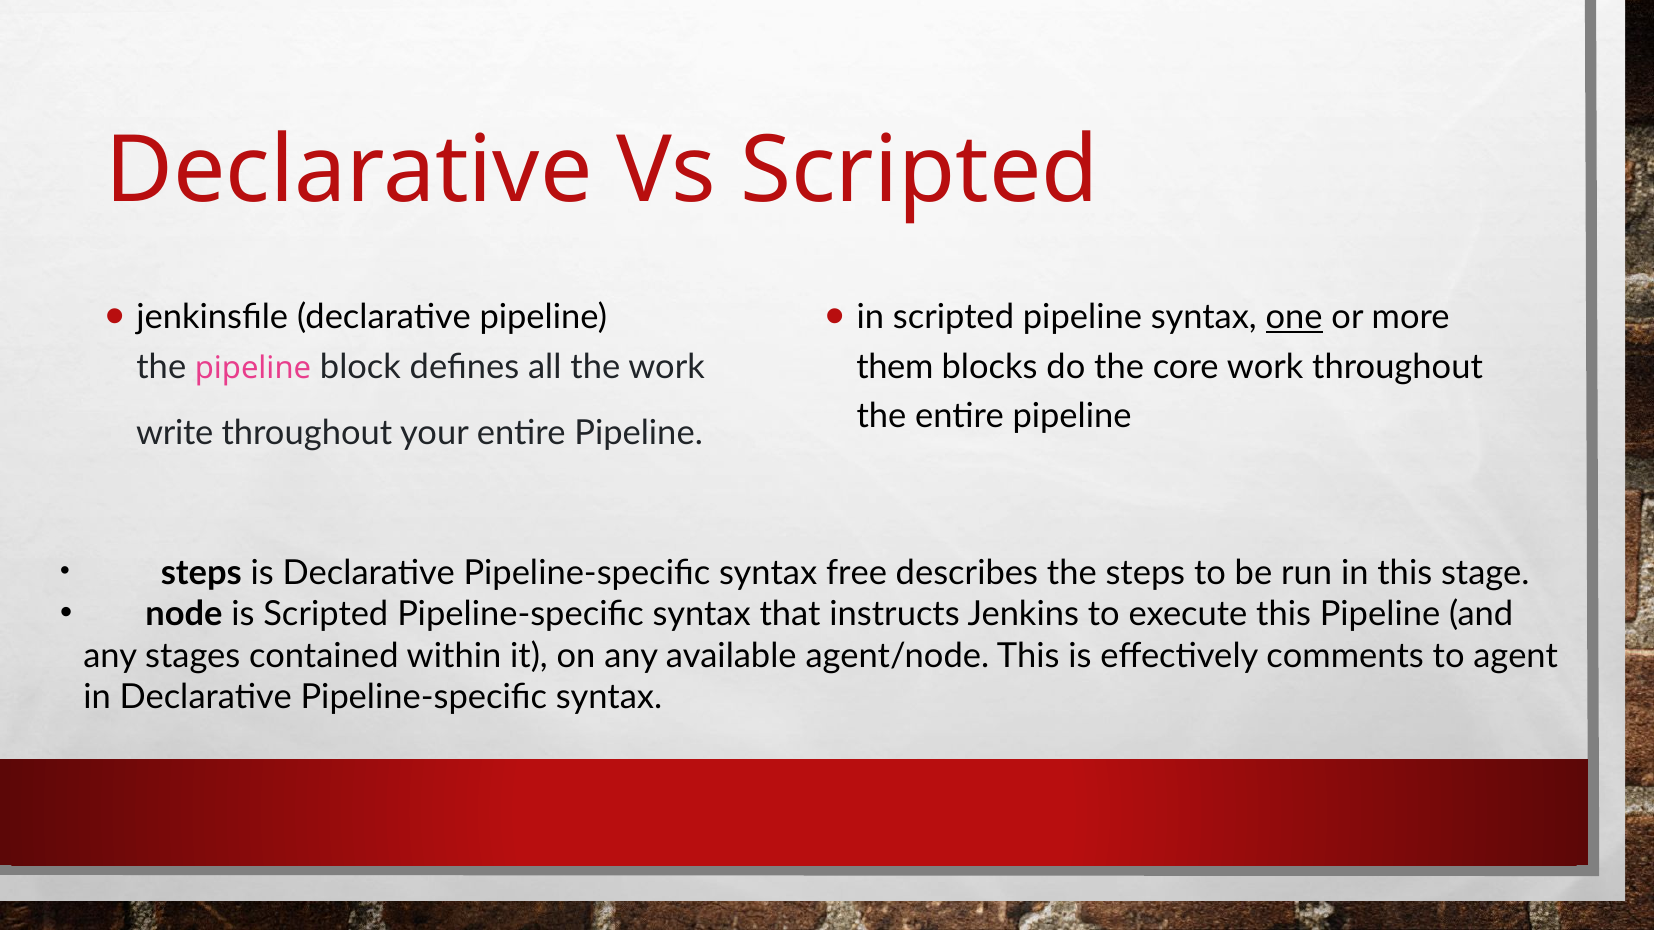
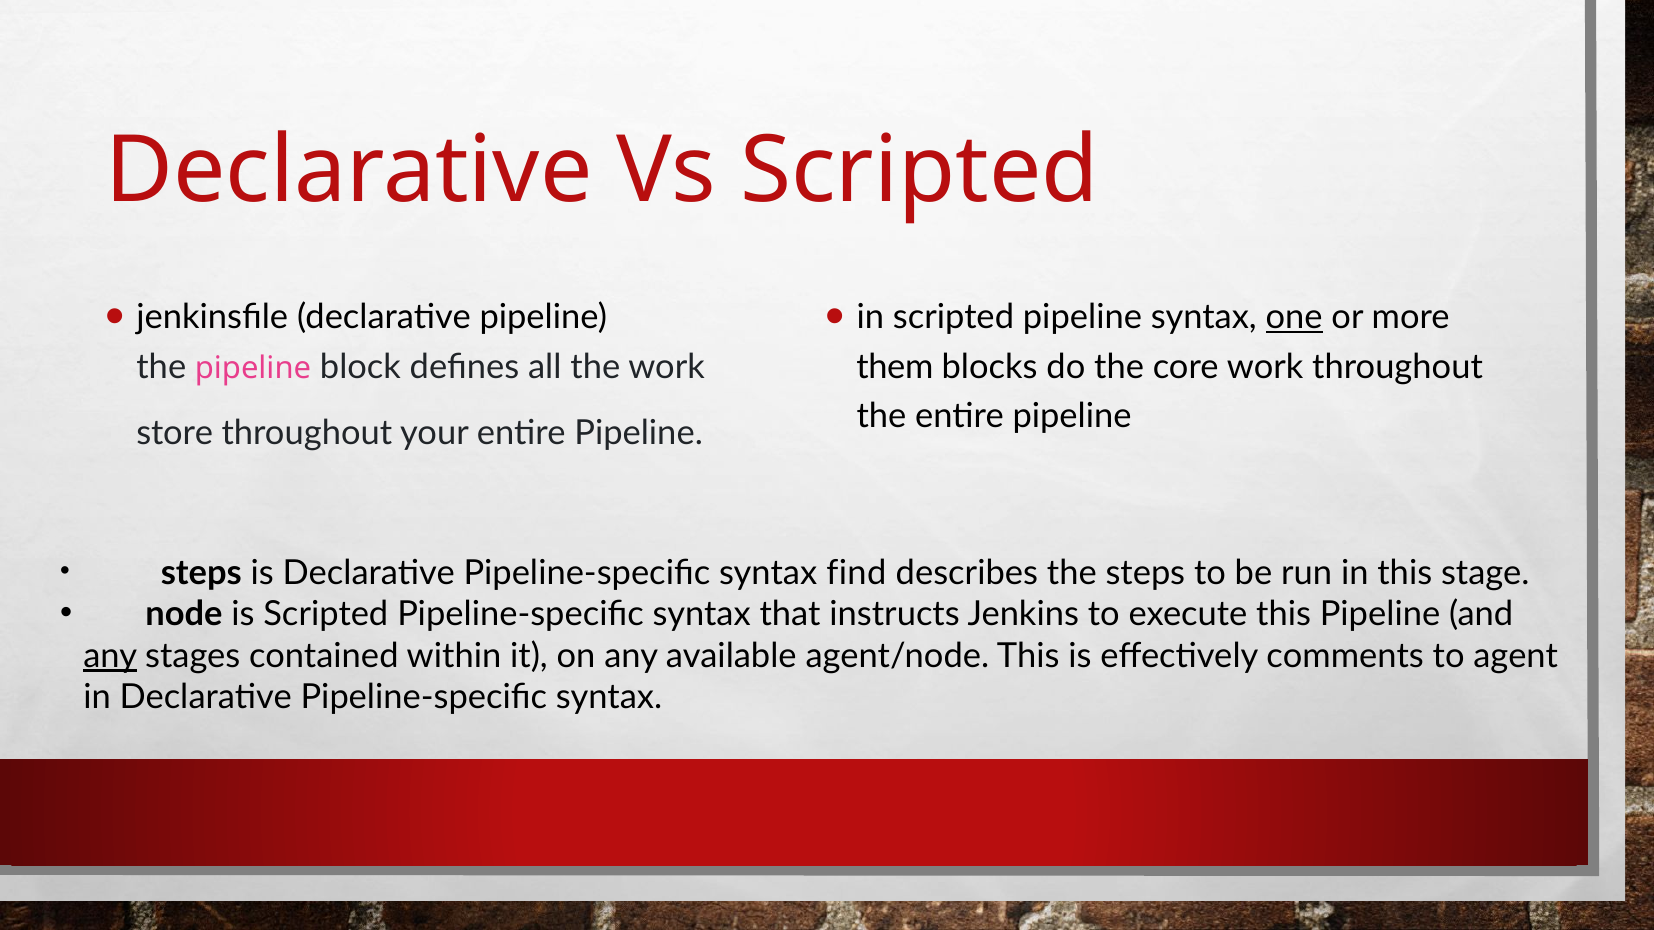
write: write -> store
free: free -> find
any at (110, 656) underline: none -> present
